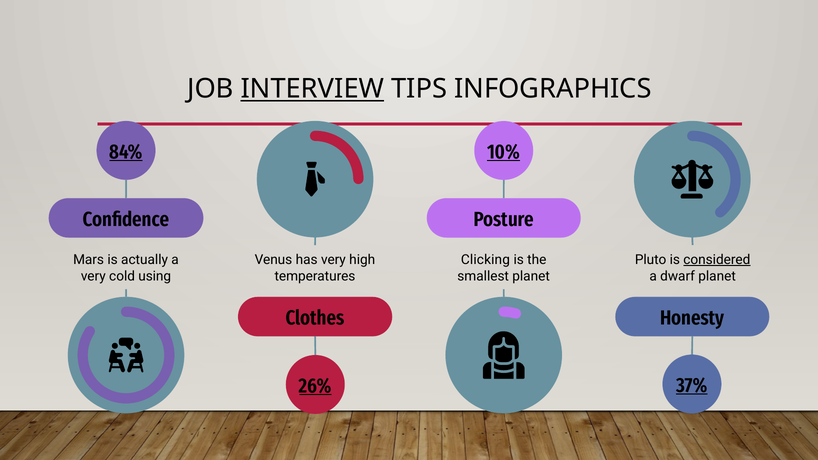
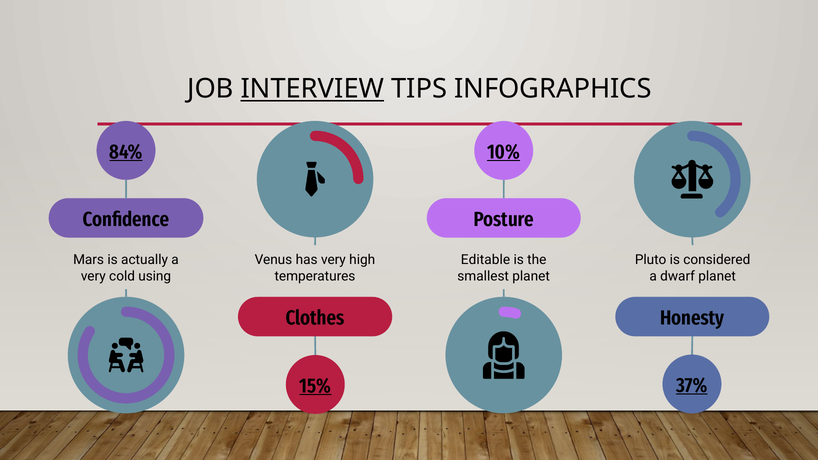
Clicking: Clicking -> Editable
considered underline: present -> none
26%: 26% -> 15%
